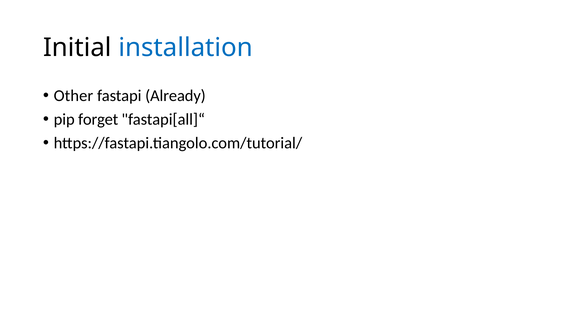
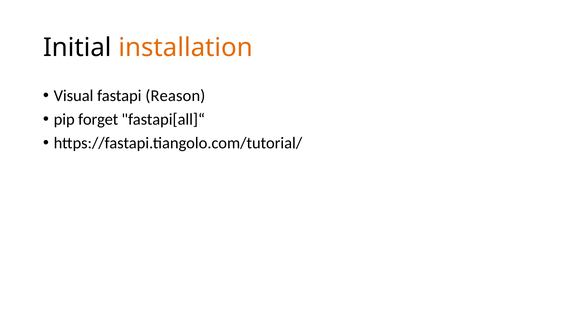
installation colour: blue -> orange
Other: Other -> Visual
Already: Already -> Reason
